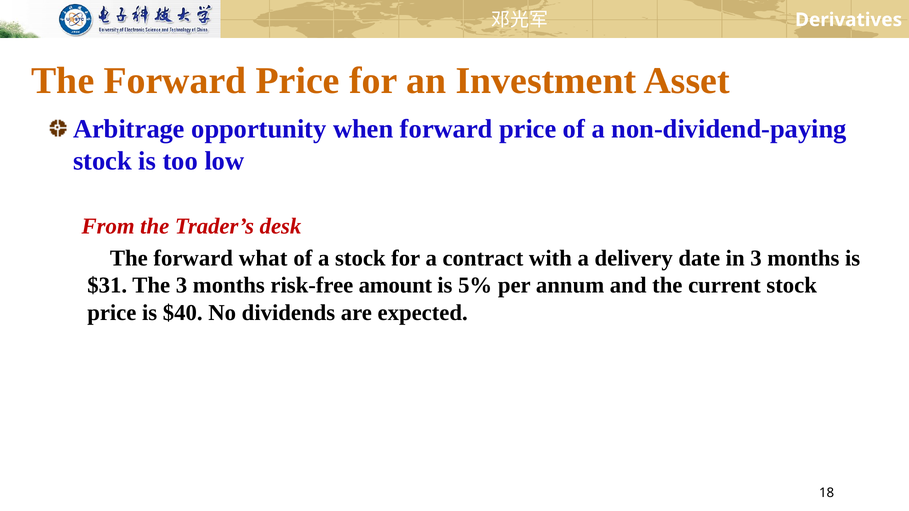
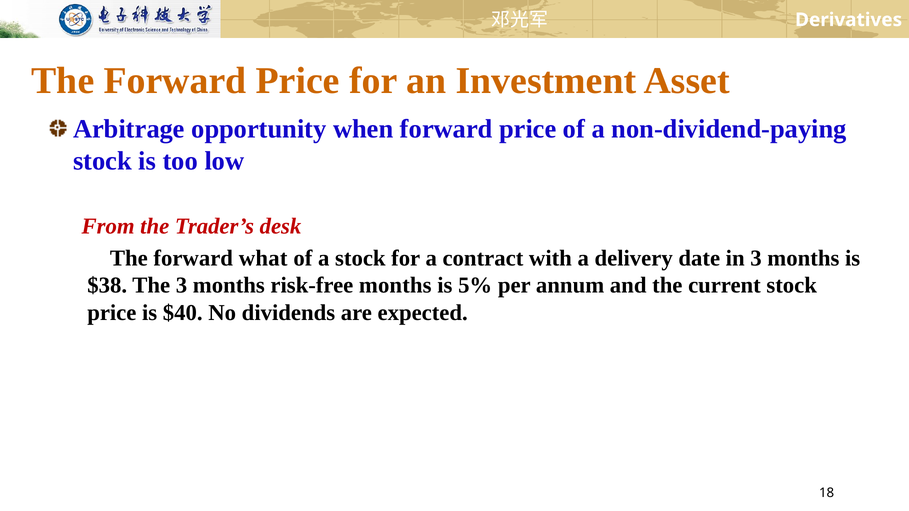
$31: $31 -> $38
risk-free amount: amount -> months
